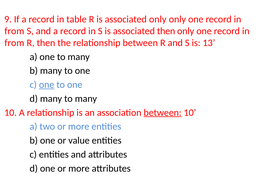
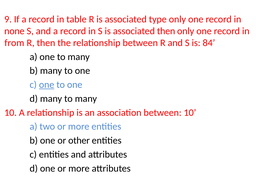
associated only: only -> type
from at (14, 31): from -> none
13: 13 -> 84
between at (163, 113) underline: present -> none
value: value -> other
